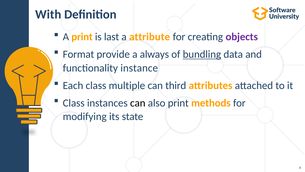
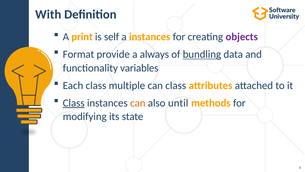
last: last -> self
a attribute: attribute -> instances
instance: instance -> variables
can third: third -> class
Class at (74, 103) underline: none -> present
can at (138, 103) colour: black -> orange
also print: print -> until
